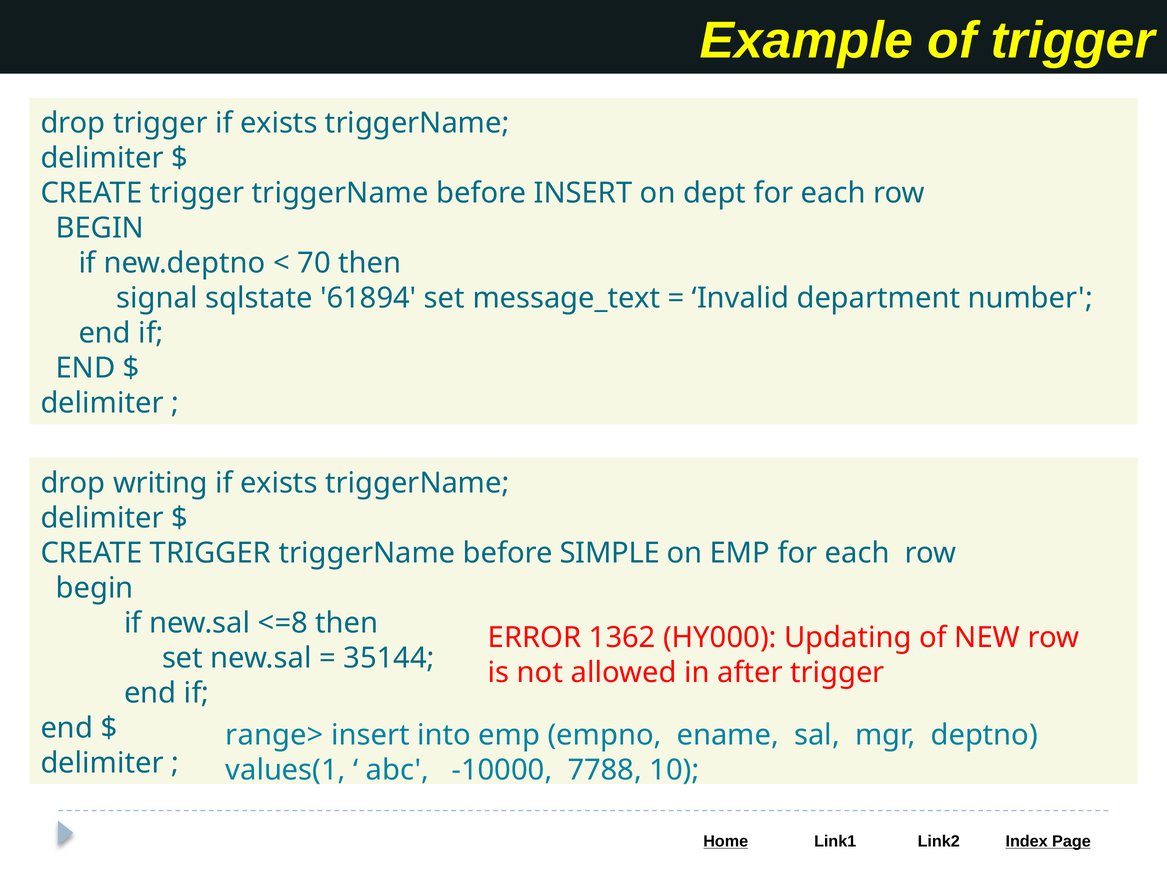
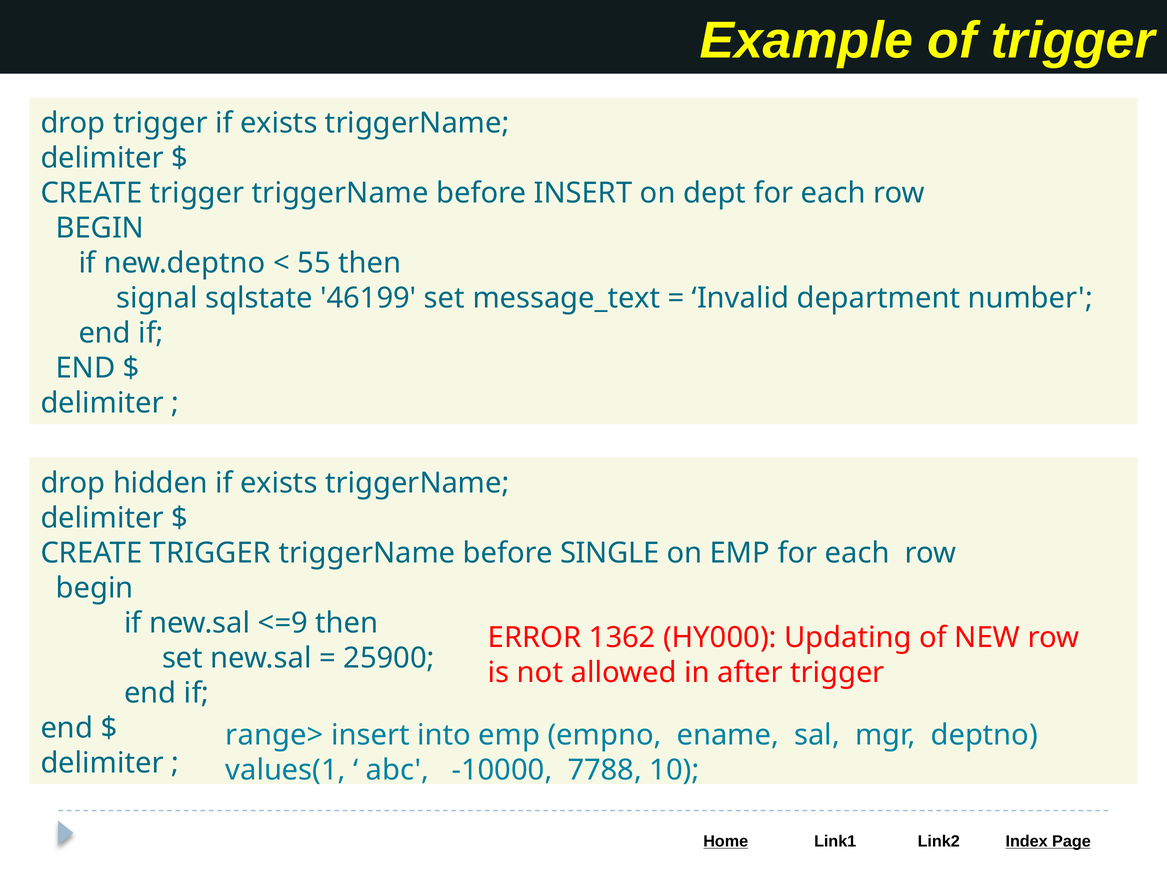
70: 70 -> 55
61894: 61894 -> 46199
writing: writing -> hidden
SIMPLE: SIMPLE -> SINGLE
<=8: <=8 -> <=9
35144: 35144 -> 25900
